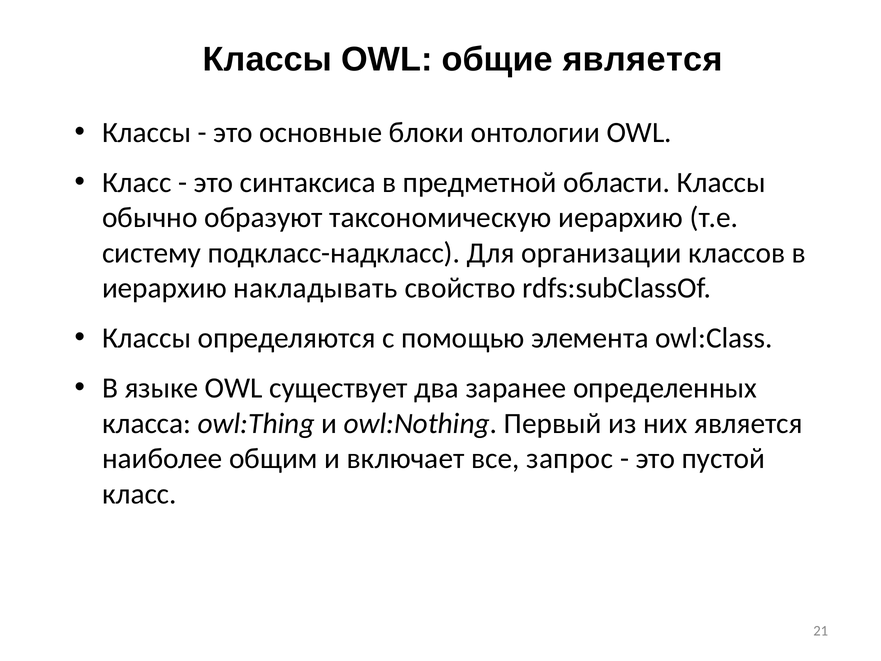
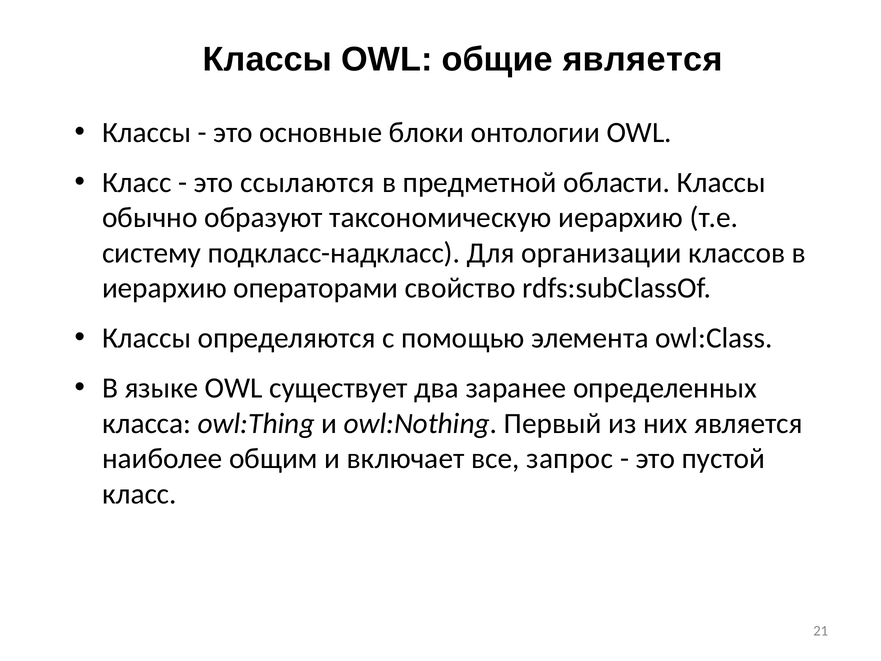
синтаксиса: синтаксиса -> ссылаются
накладывать: накладывать -> операторами
